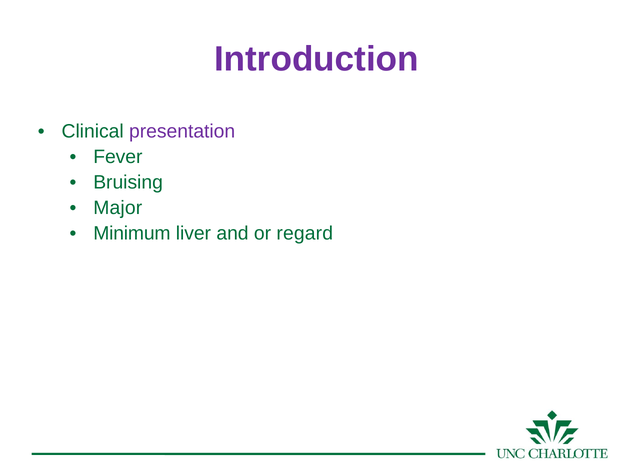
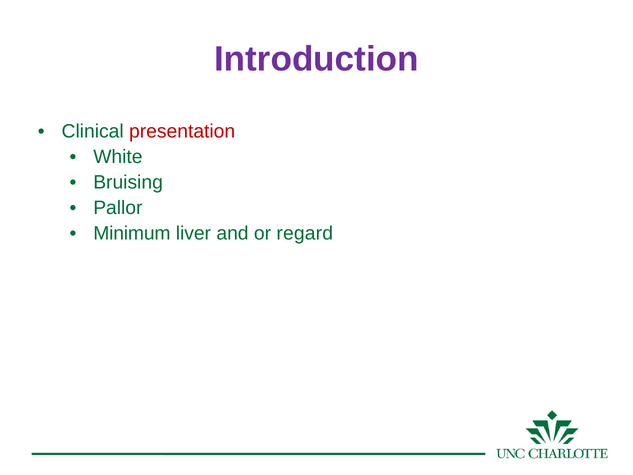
presentation colour: purple -> red
Fever: Fever -> White
Major: Major -> Pallor
